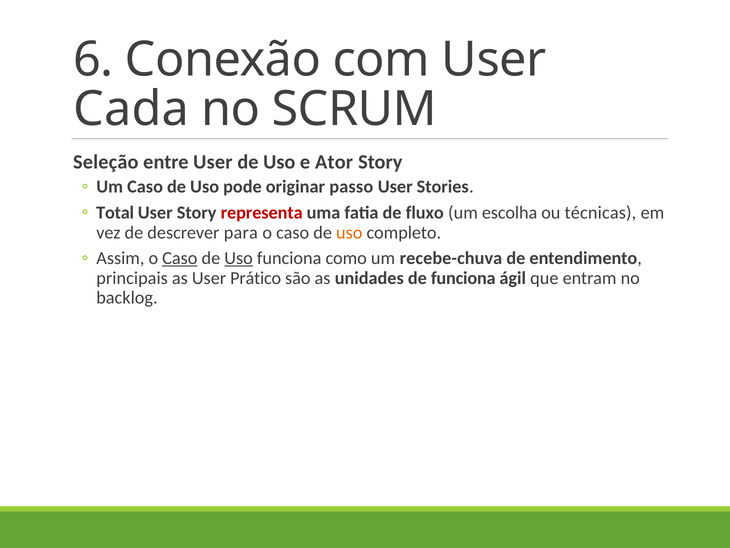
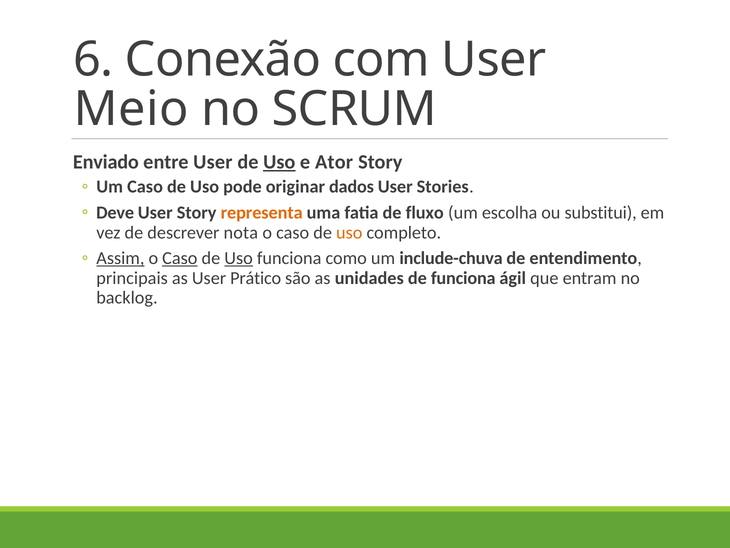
Cada: Cada -> Meio
Seleção: Seleção -> Enviado
Uso at (279, 162) underline: none -> present
passo: passo -> dados
Total: Total -> Deve
representa colour: red -> orange
técnicas: técnicas -> substitui
para: para -> nota
Assim underline: none -> present
recebe-chuva: recebe-chuva -> include-chuva
